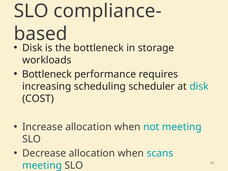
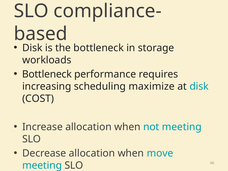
scheduler: scheduler -> maximize
scans: scans -> move
